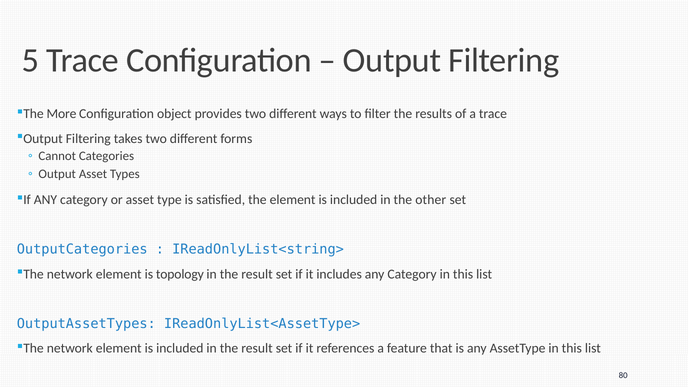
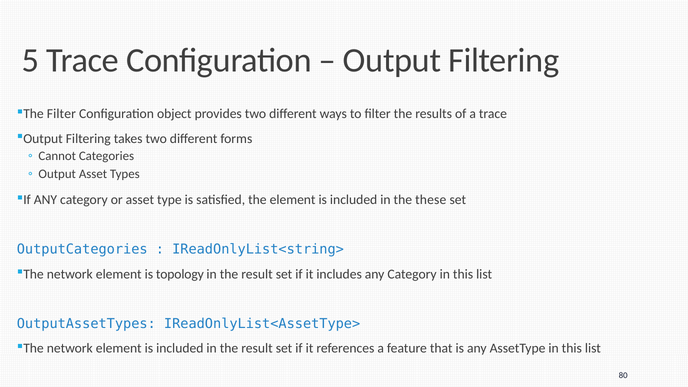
The More: More -> Filter
other: other -> these
